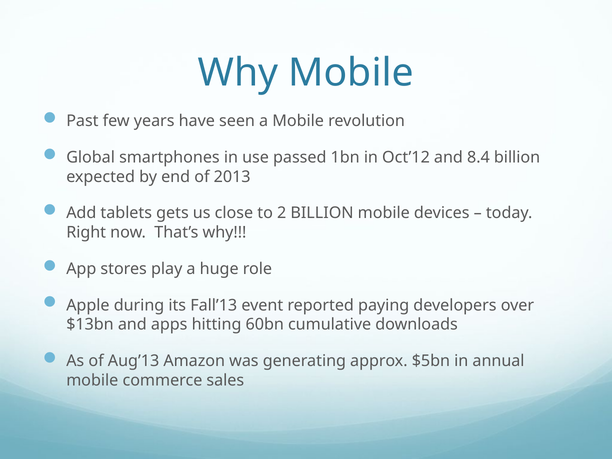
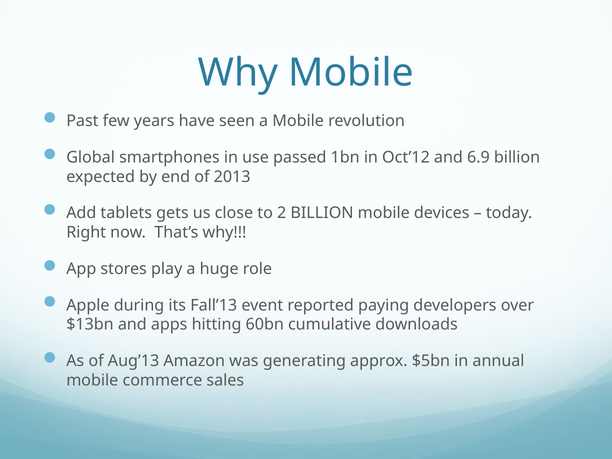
8.4: 8.4 -> 6.9
